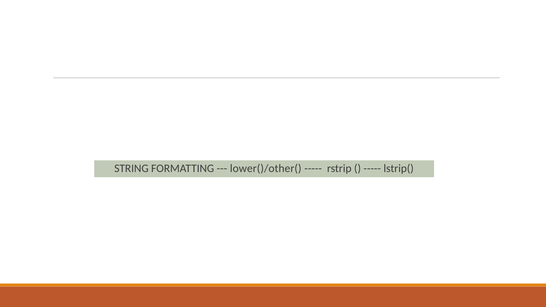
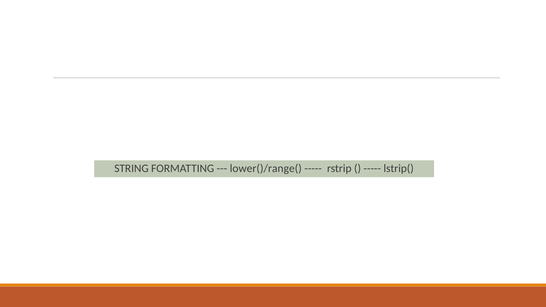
lower()/other(: lower()/other( -> lower()/range(
